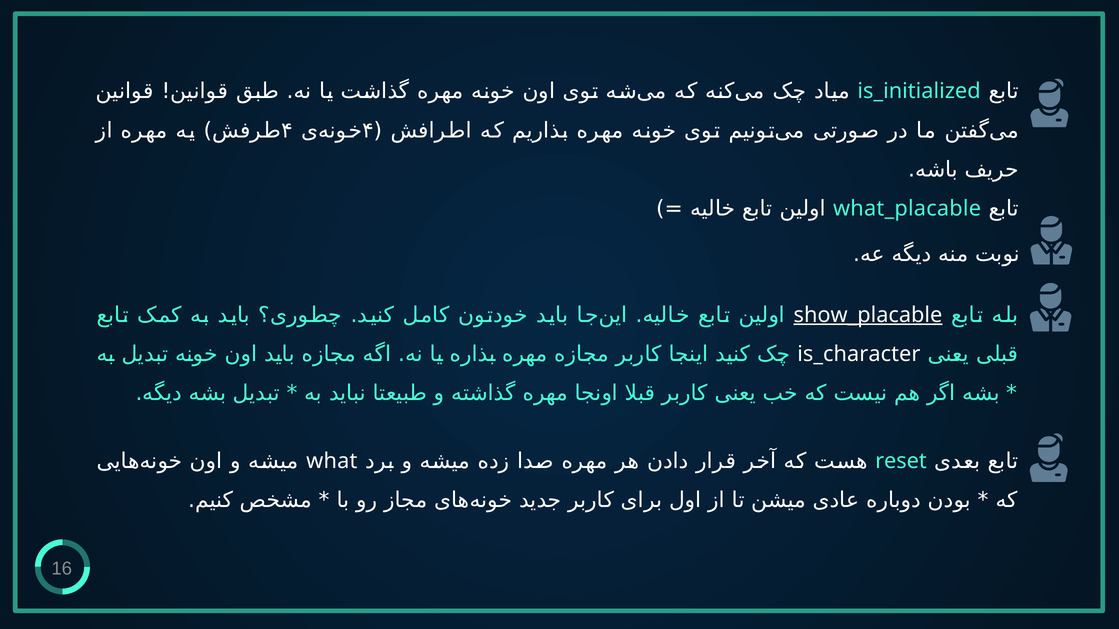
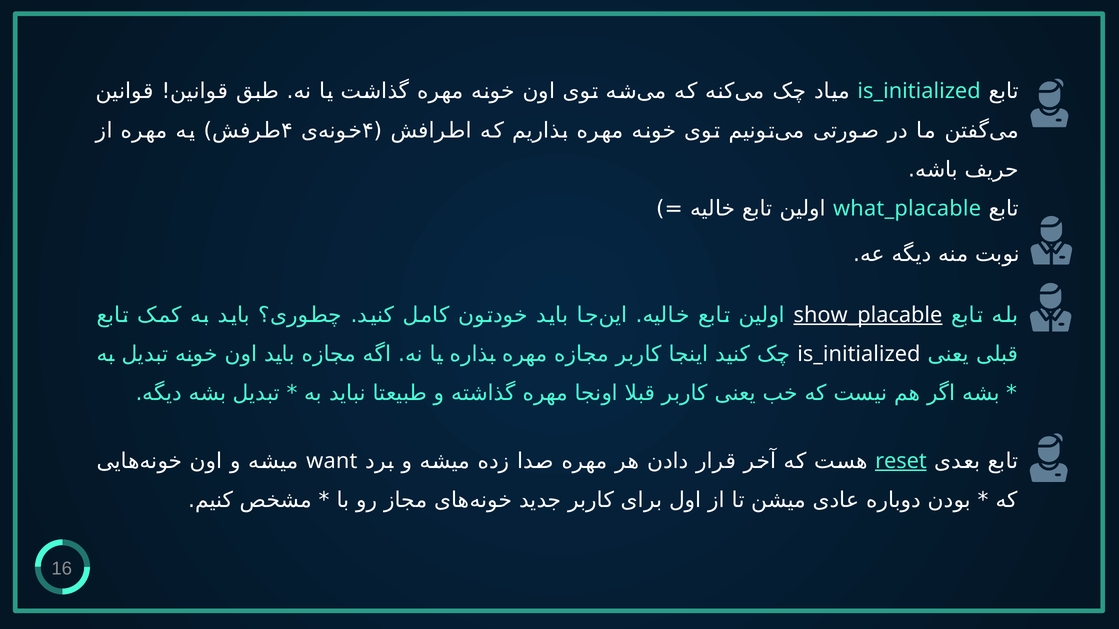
is_character at (859, 354): is_character -> is_initialized
what: what -> want
reset underline: none -> present
